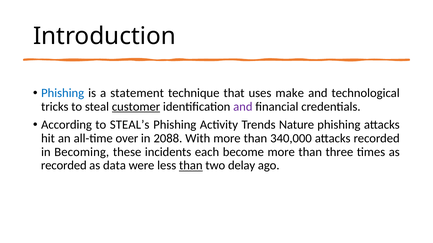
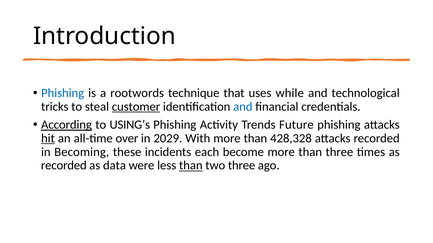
statement: statement -> rootwords
make: make -> while
and at (243, 107) colour: purple -> blue
According underline: none -> present
STEAL’s: STEAL’s -> USING’s
Nature: Nature -> Future
hit underline: none -> present
2088: 2088 -> 2029
340,000: 340,000 -> 428,328
two delay: delay -> three
